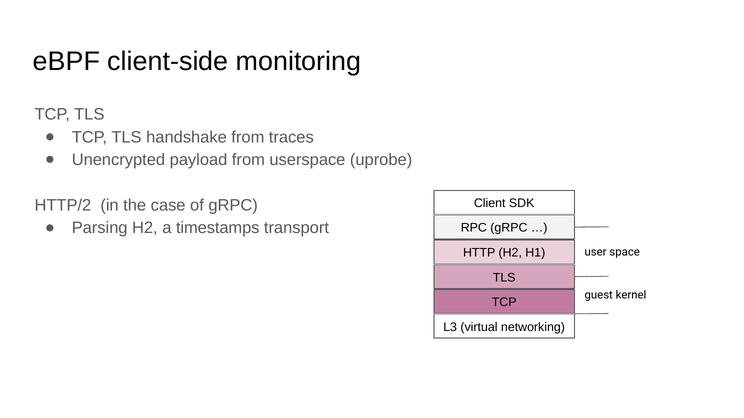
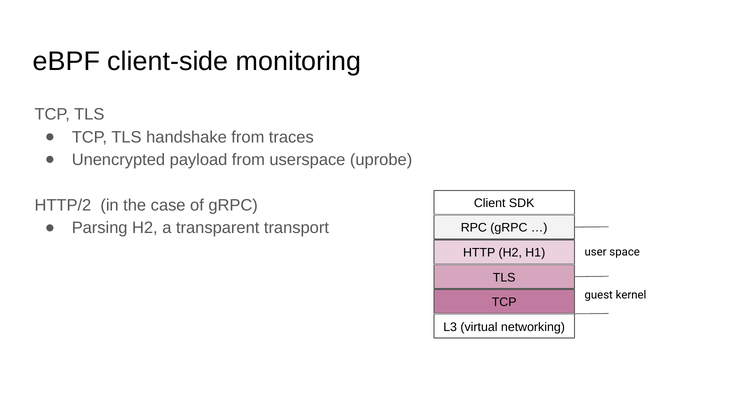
timestamps: timestamps -> transparent
